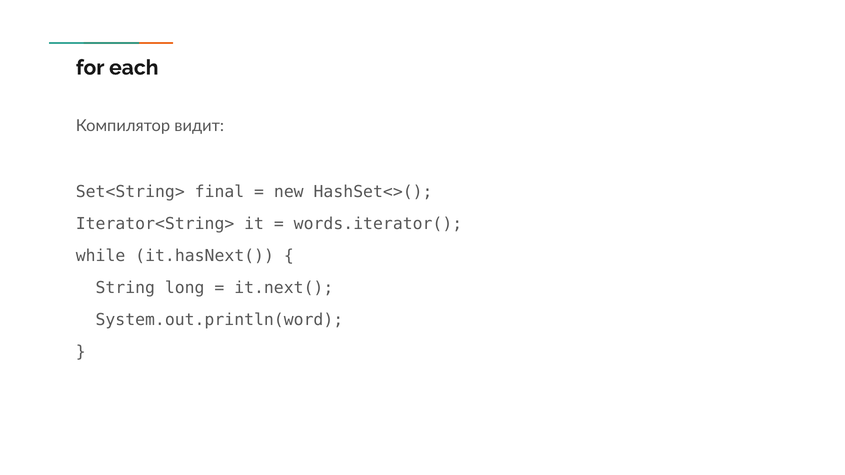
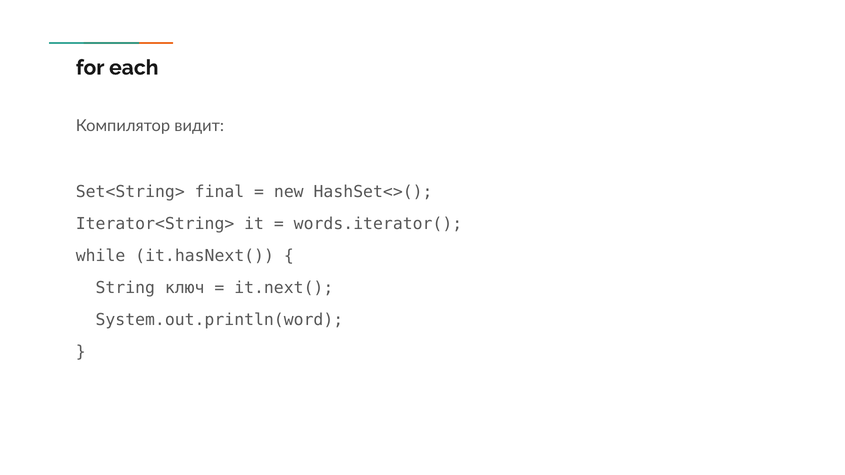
long: long -> ключ
